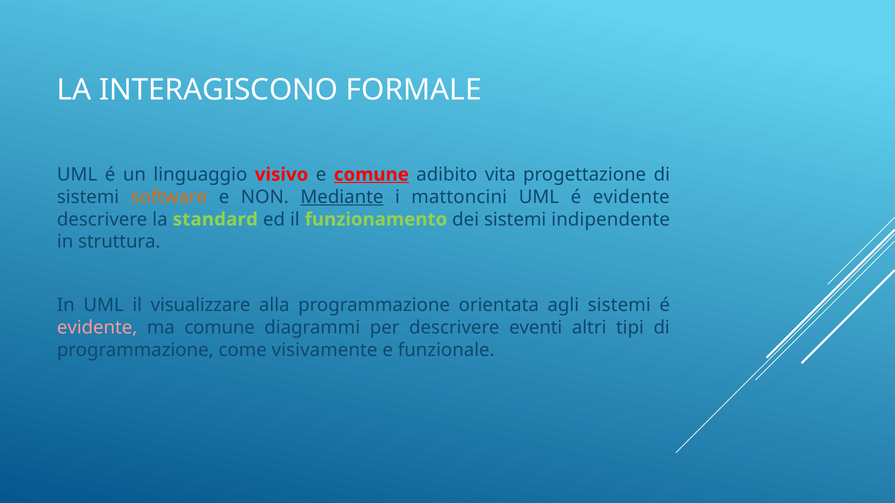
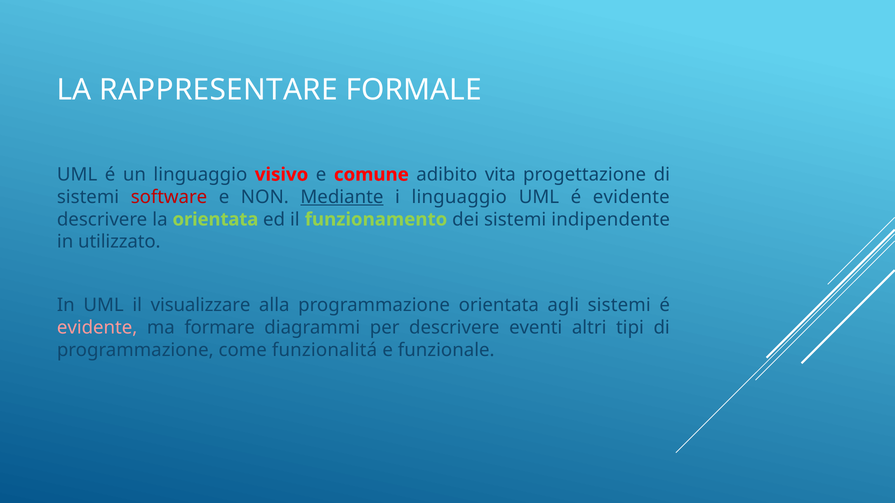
INTERAGISCONO: INTERAGISCONO -> RAPPRESENTARE
comune at (371, 175) underline: present -> none
software colour: orange -> red
i mattoncini: mattoncini -> linguaggio
la standard: standard -> orientata
struttura: struttura -> utilizzato
ma comune: comune -> formare
visivamente: visivamente -> funzionalitá
